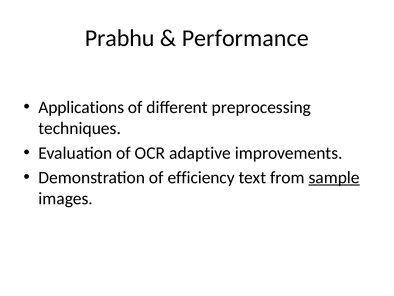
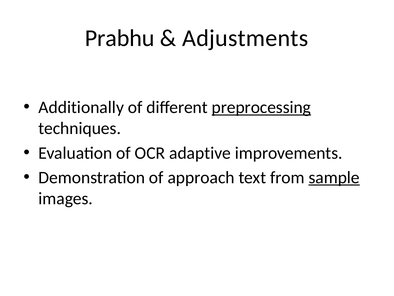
Performance: Performance -> Adjustments
Applications: Applications -> Additionally
preprocessing underline: none -> present
efficiency: efficiency -> approach
